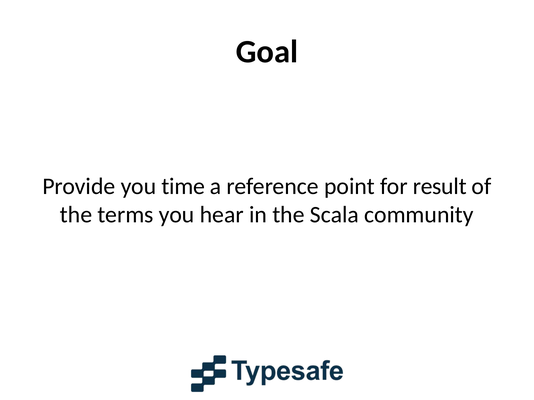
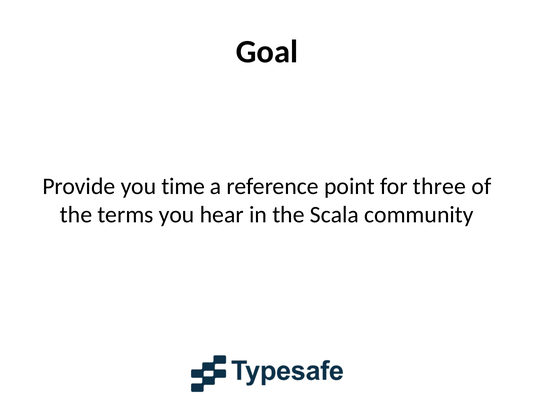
result: result -> three
